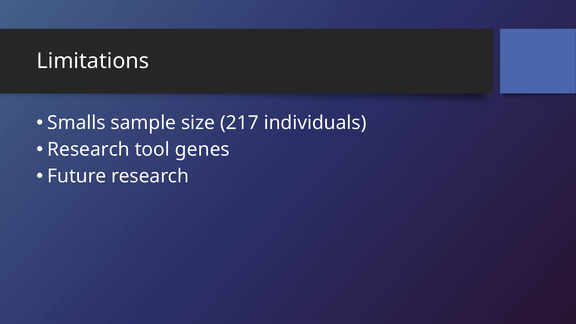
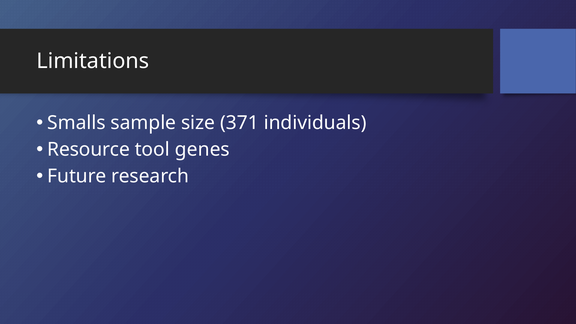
217: 217 -> 371
Research at (89, 150): Research -> Resource
